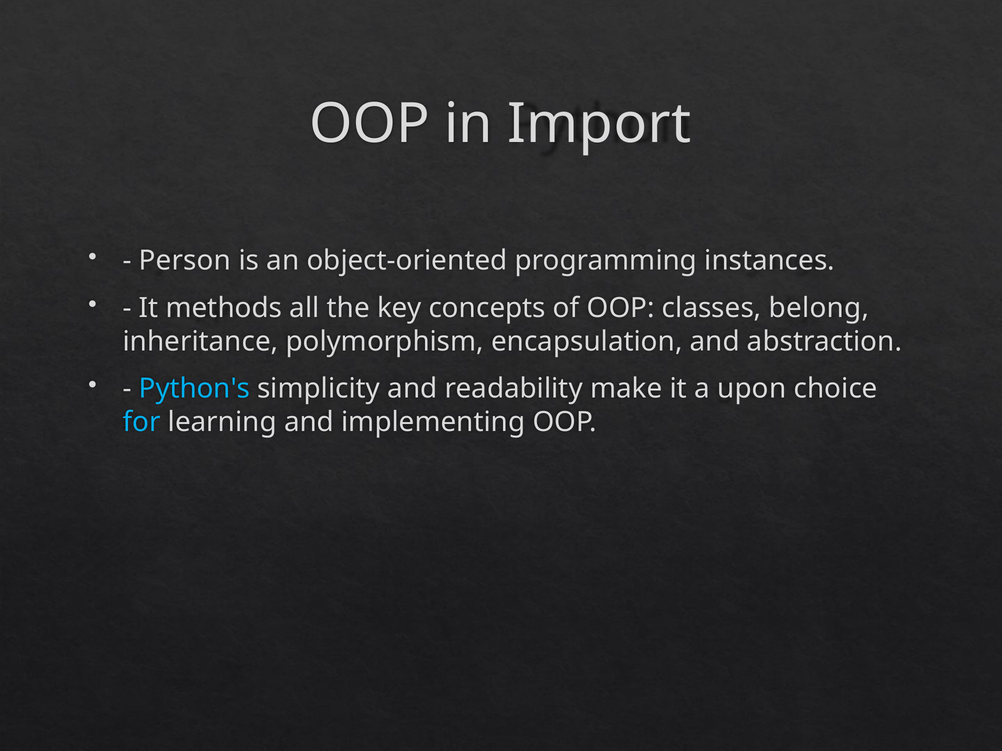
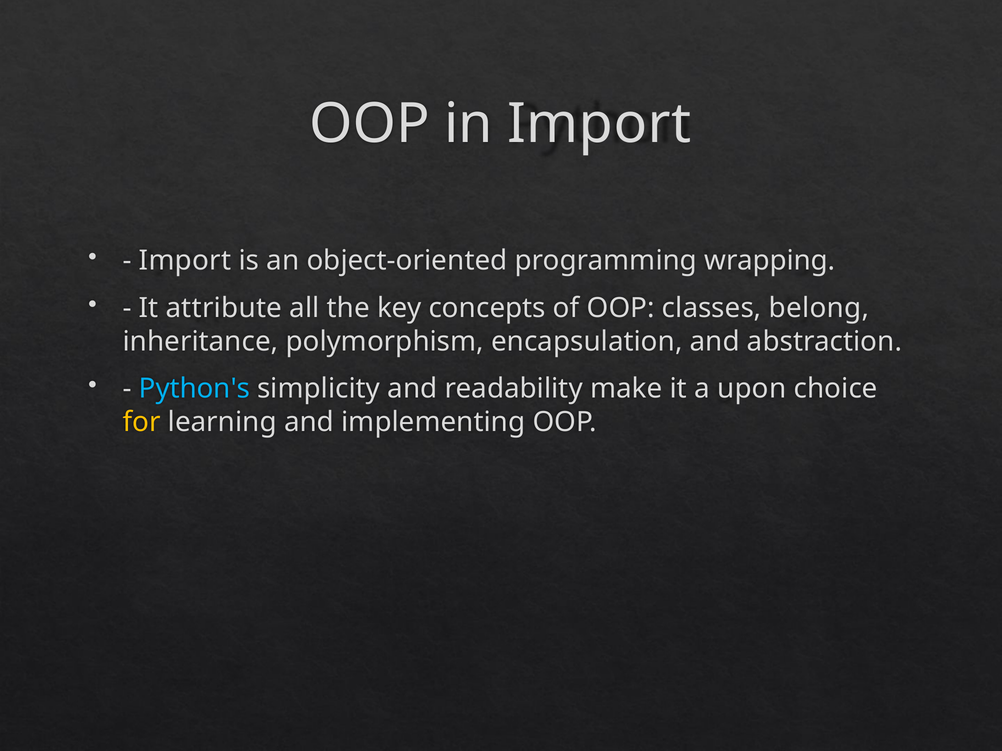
Person at (185, 261): Person -> Import
instances: instances -> wrapping
methods: methods -> attribute
for colour: light blue -> yellow
